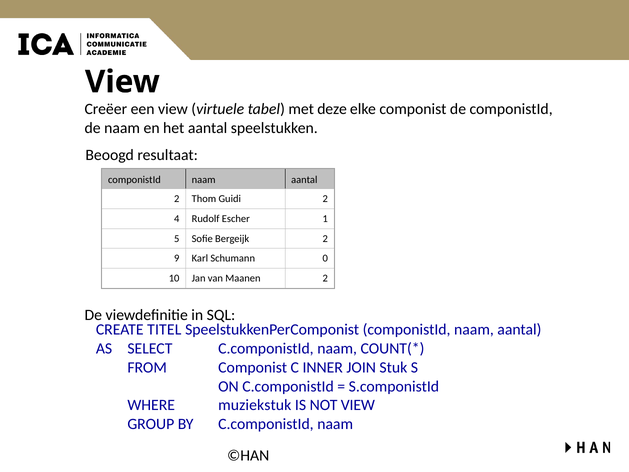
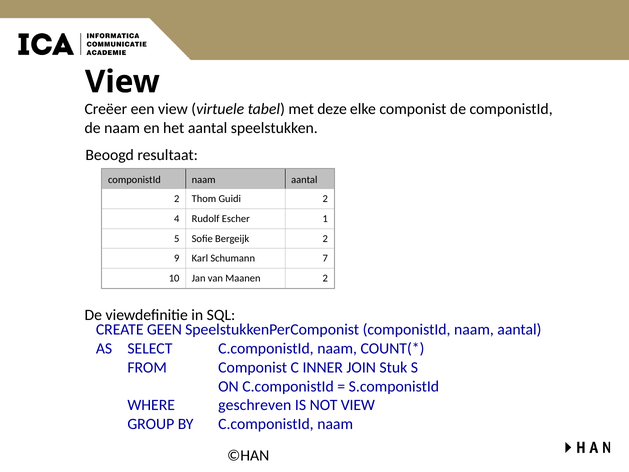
0: 0 -> 7
TITEL: TITEL -> GEEN
muziekstuk: muziekstuk -> geschreven
